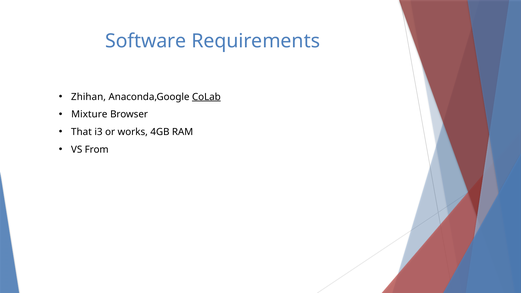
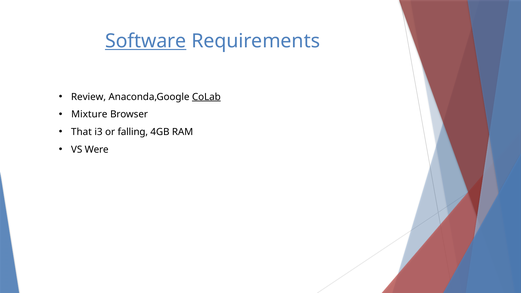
Software underline: none -> present
Zhihan: Zhihan -> Review
works: works -> falling
From: From -> Were
